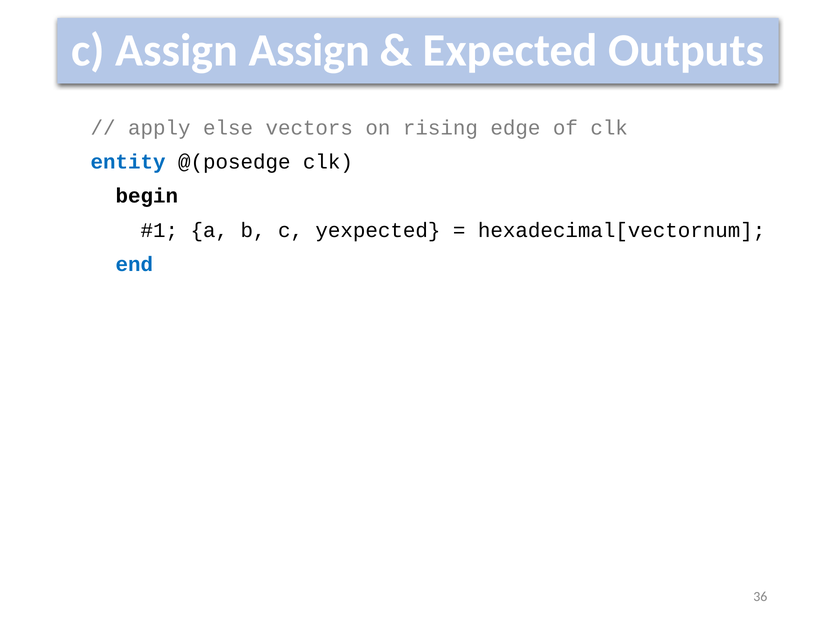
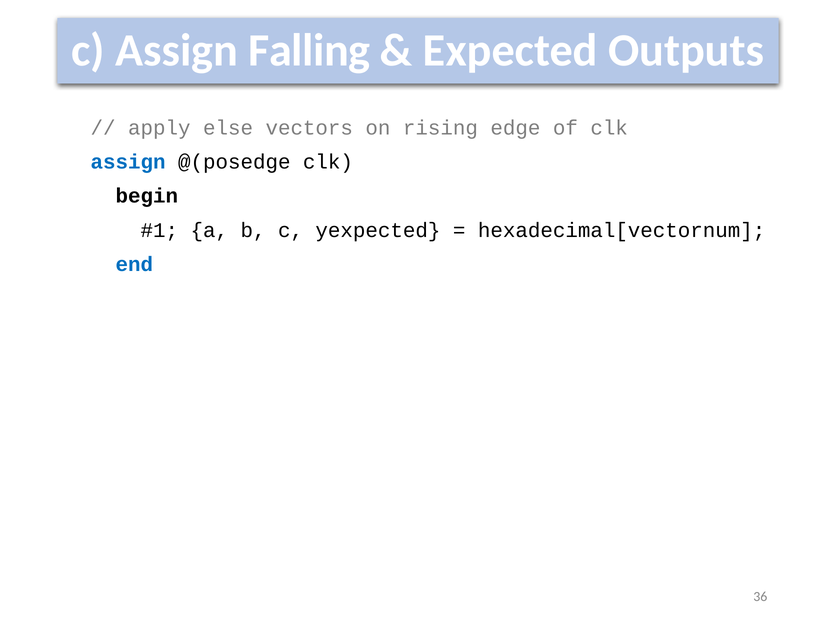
Assign Assign: Assign -> Falling
entity at (128, 162): entity -> assign
